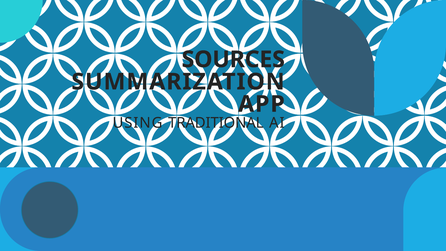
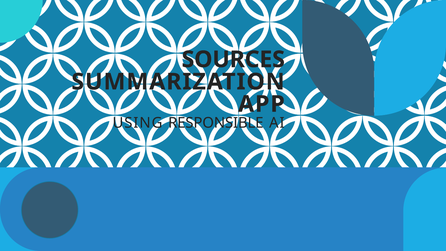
TRADITIONAL: TRADITIONAL -> RESPONSIBLE
